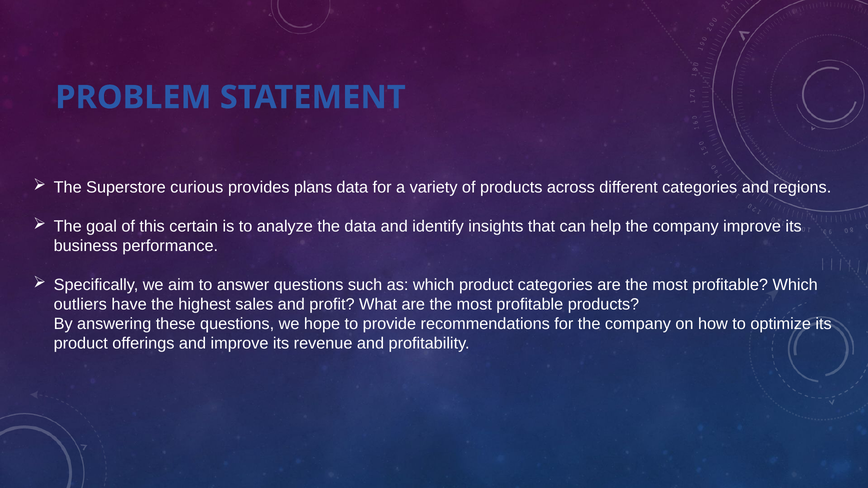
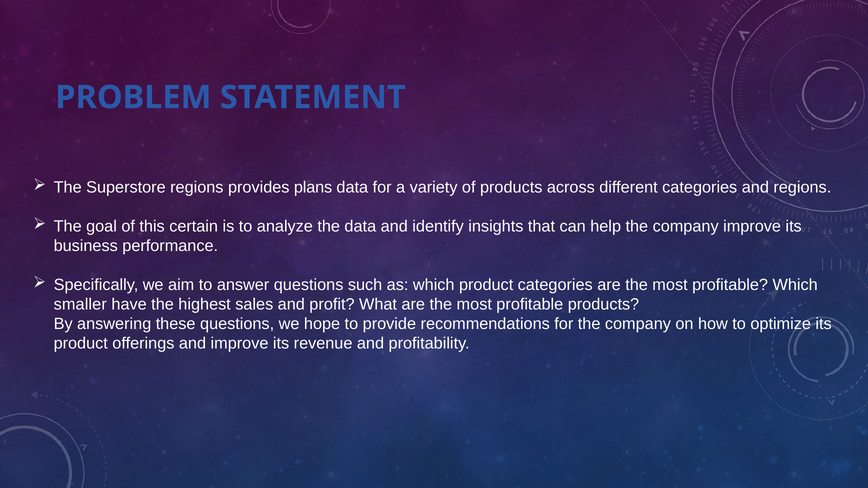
Superstore curious: curious -> regions
outliers: outliers -> smaller
